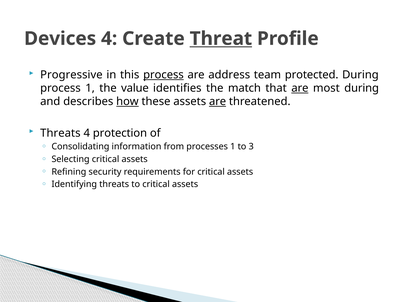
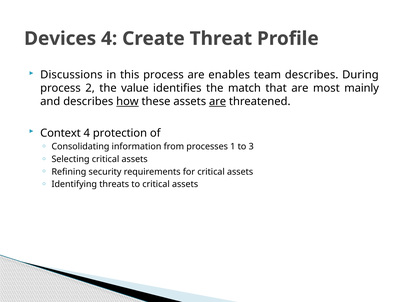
Threat underline: present -> none
Progressive: Progressive -> Discussions
process at (163, 75) underline: present -> none
address: address -> enables
team protected: protected -> describes
process 1: 1 -> 2
are at (300, 88) underline: present -> none
most during: during -> mainly
Threats at (60, 133): Threats -> Context
